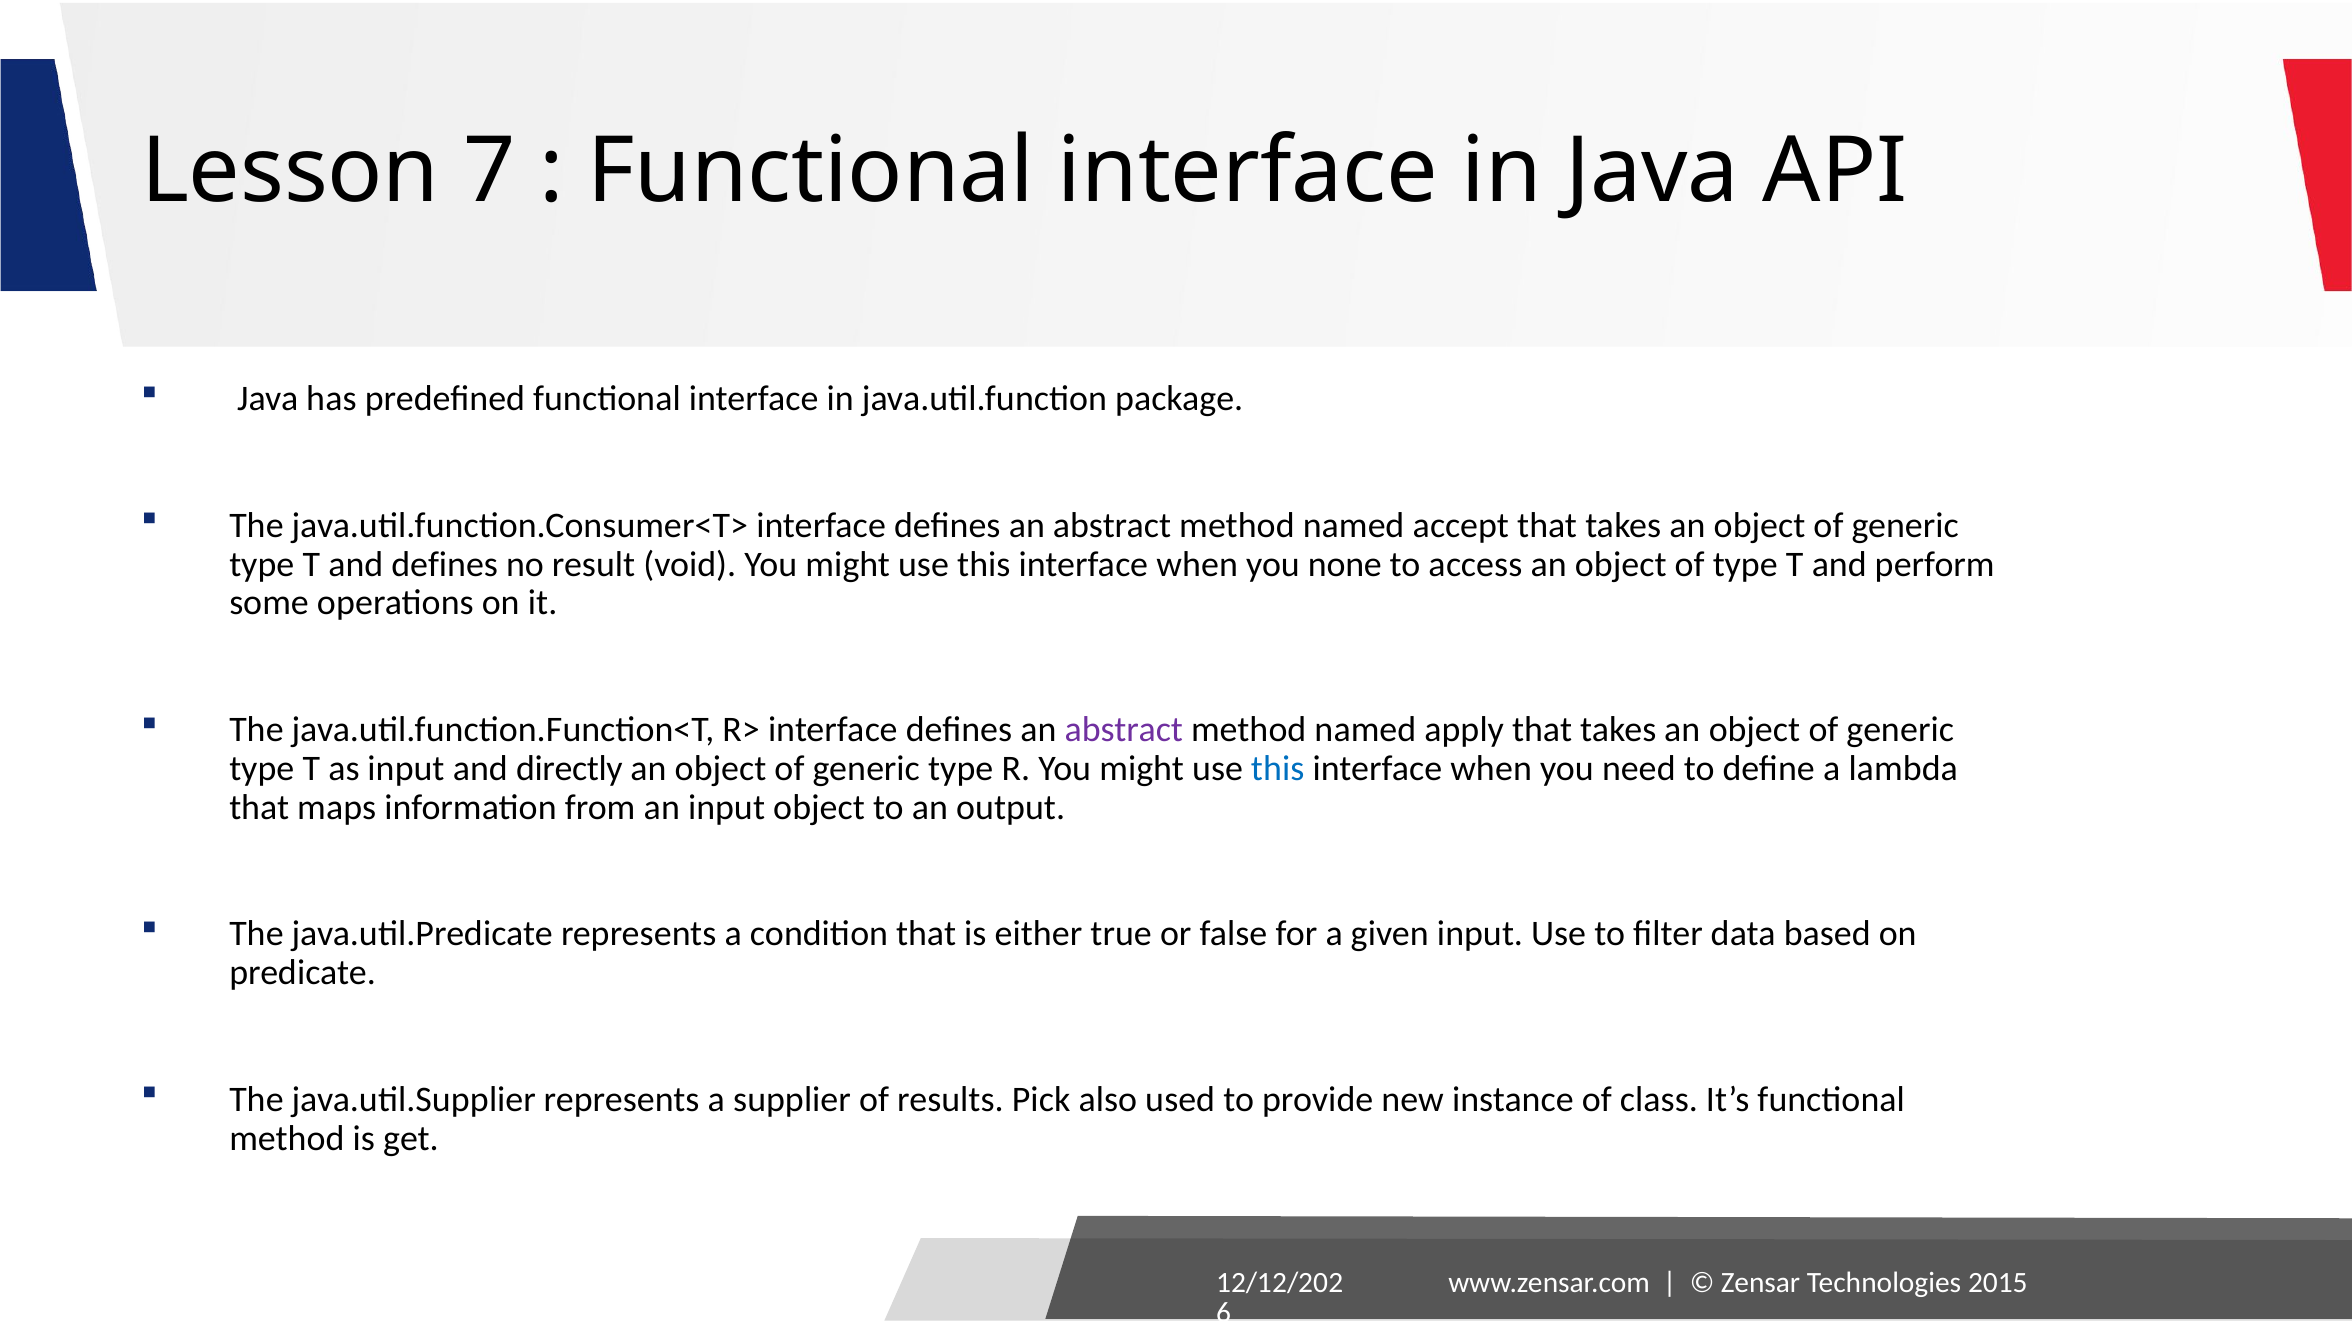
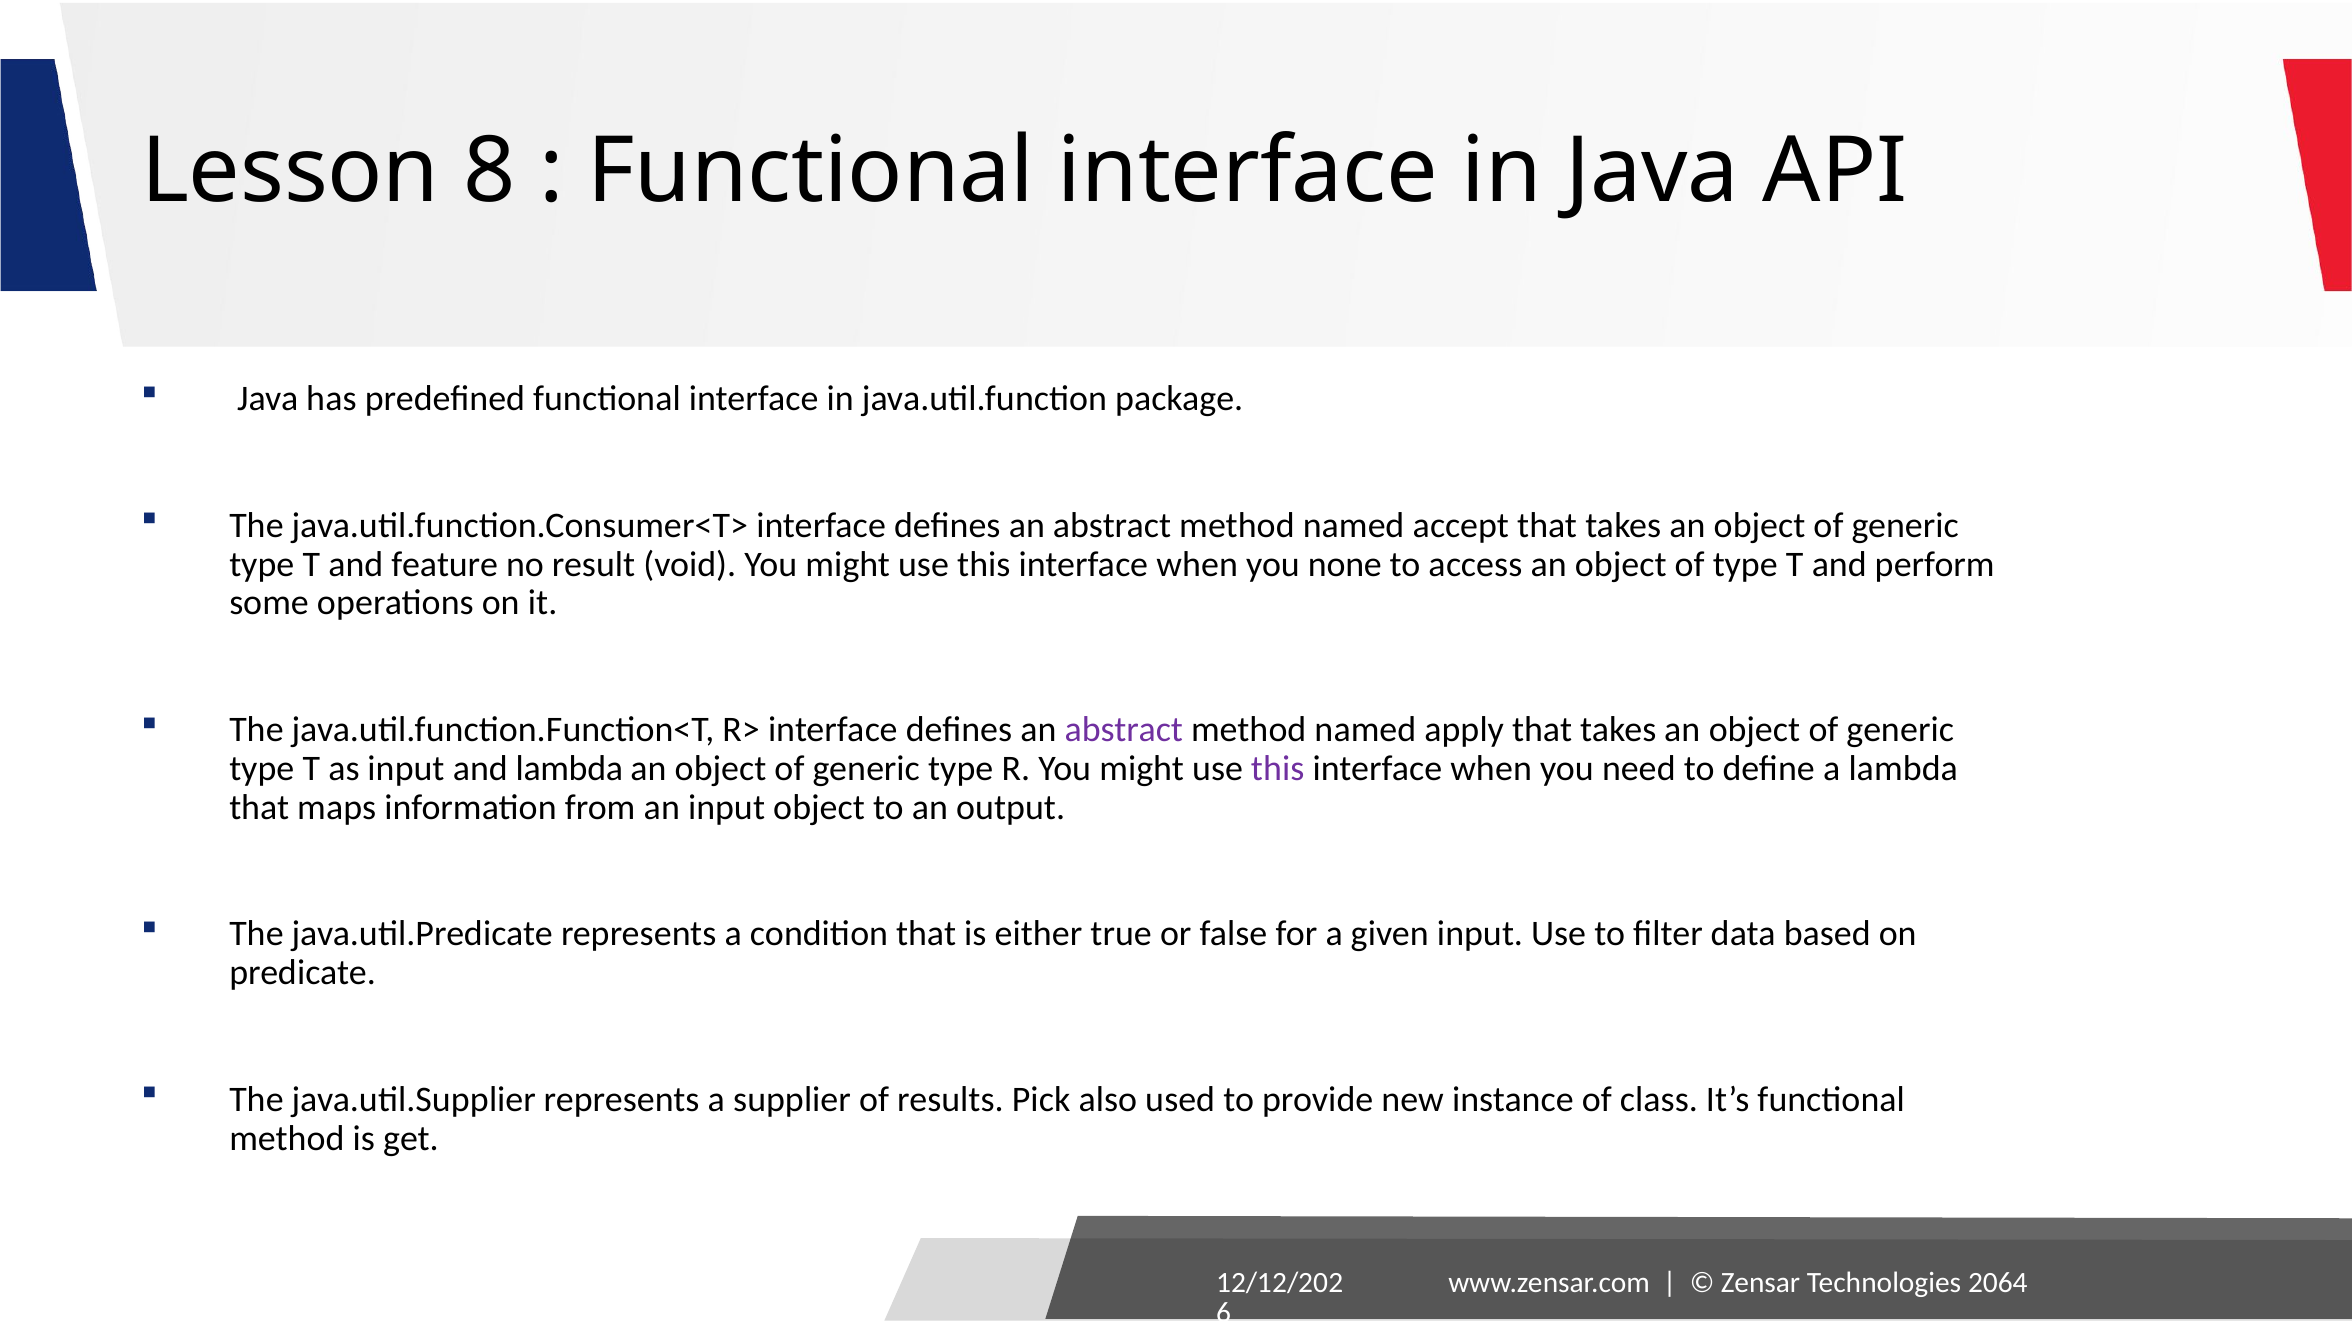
7: 7 -> 8
and defines: defines -> feature
and directly: directly -> lambda
this at (1278, 769) colour: blue -> purple
2015: 2015 -> 2064
